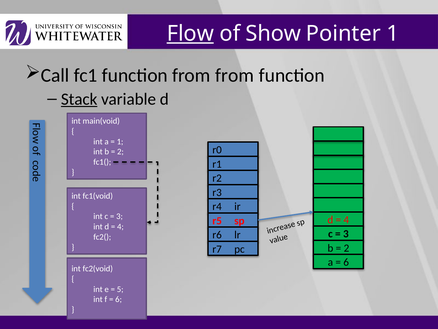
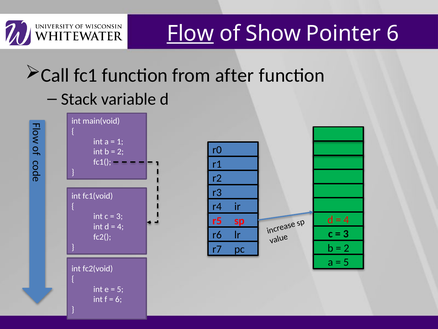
Pointer 1: 1 -> 6
from from: from -> after
Stack underline: present -> none
6 at (346, 262): 6 -> 5
